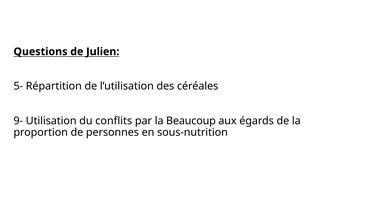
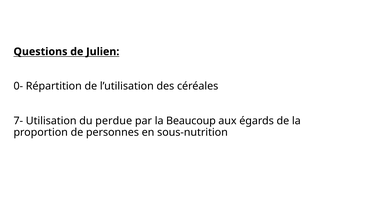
5-: 5- -> 0-
9-: 9- -> 7-
conflits: conflits -> perdue
